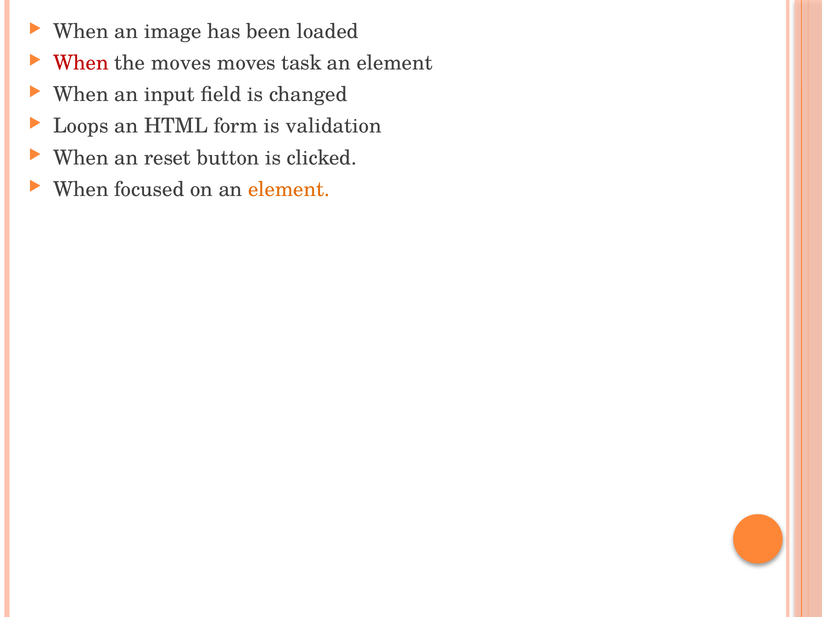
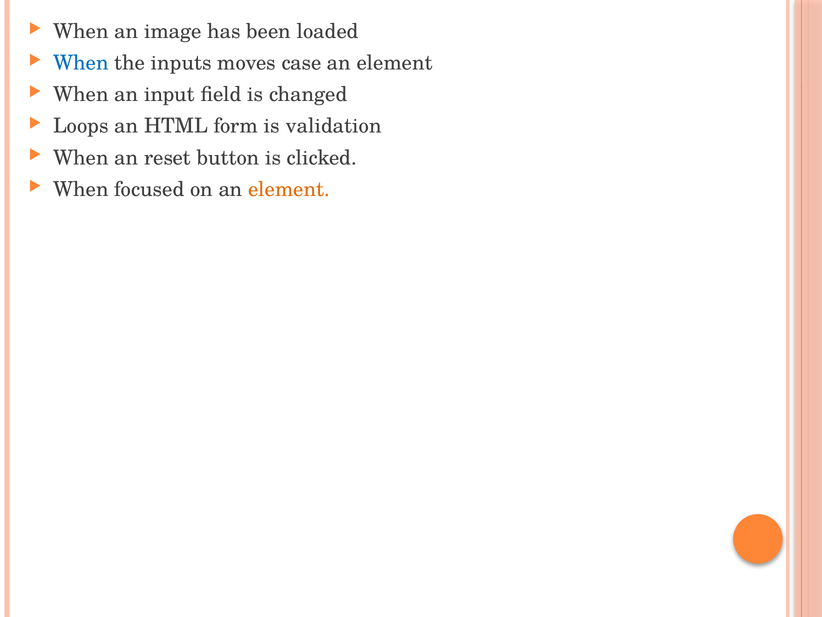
When at (81, 63) colour: red -> blue
the moves: moves -> inputs
task: task -> case
